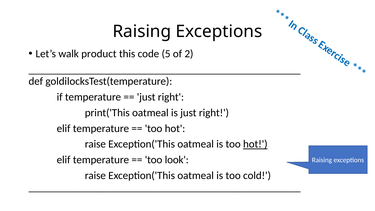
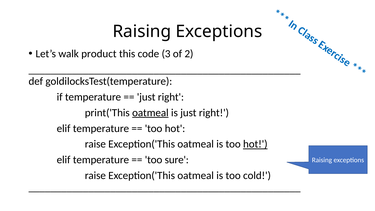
5: 5 -> 3
oatmeal at (150, 113) underline: none -> present
look: look -> sure
